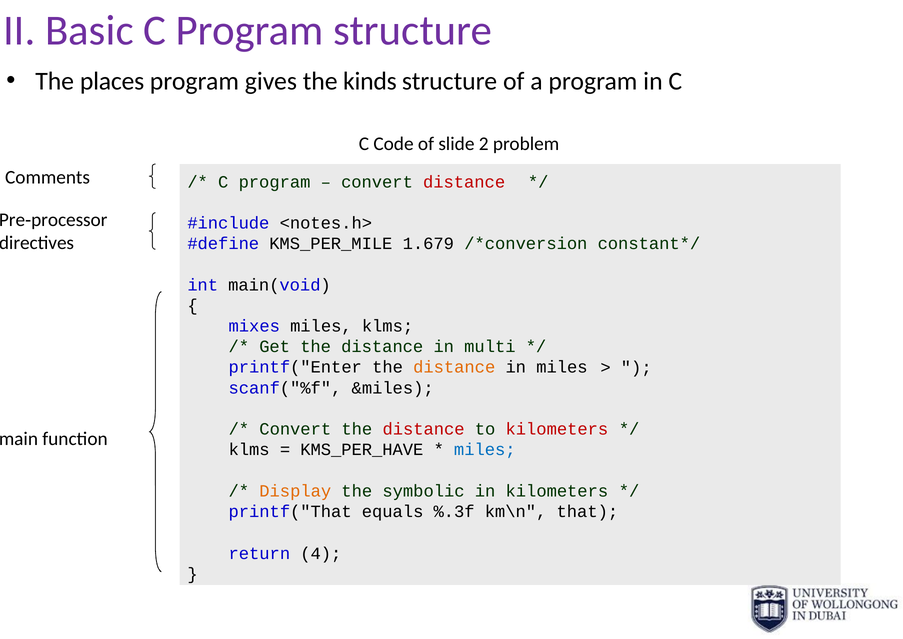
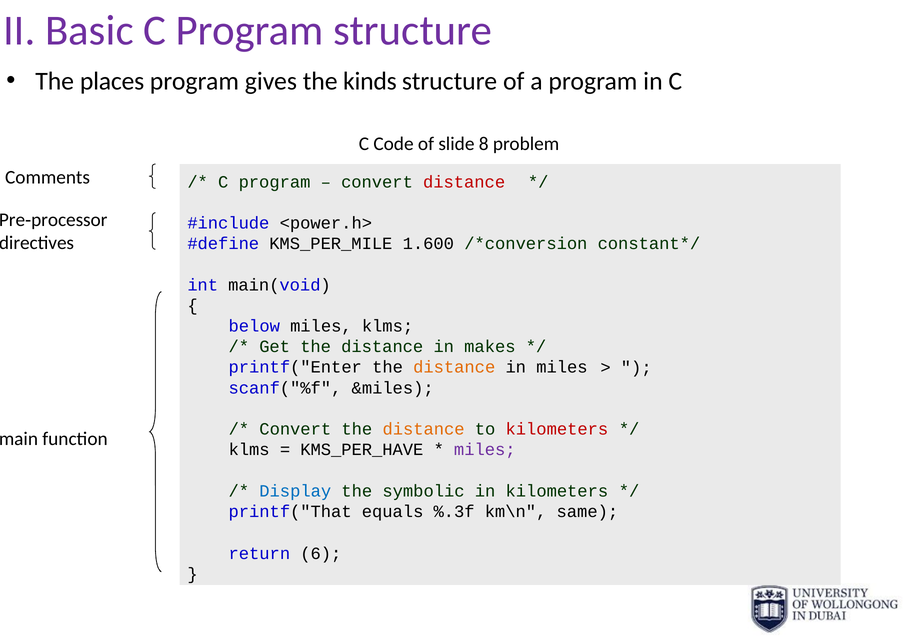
2: 2 -> 8
<notes.h>: <notes.h> -> <power.h>
1.679: 1.679 -> 1.600
mixes: mixes -> below
multi: multi -> makes
distance at (424, 429) colour: red -> orange
miles at (485, 449) colour: blue -> purple
Display colour: orange -> blue
that: that -> same
4: 4 -> 6
